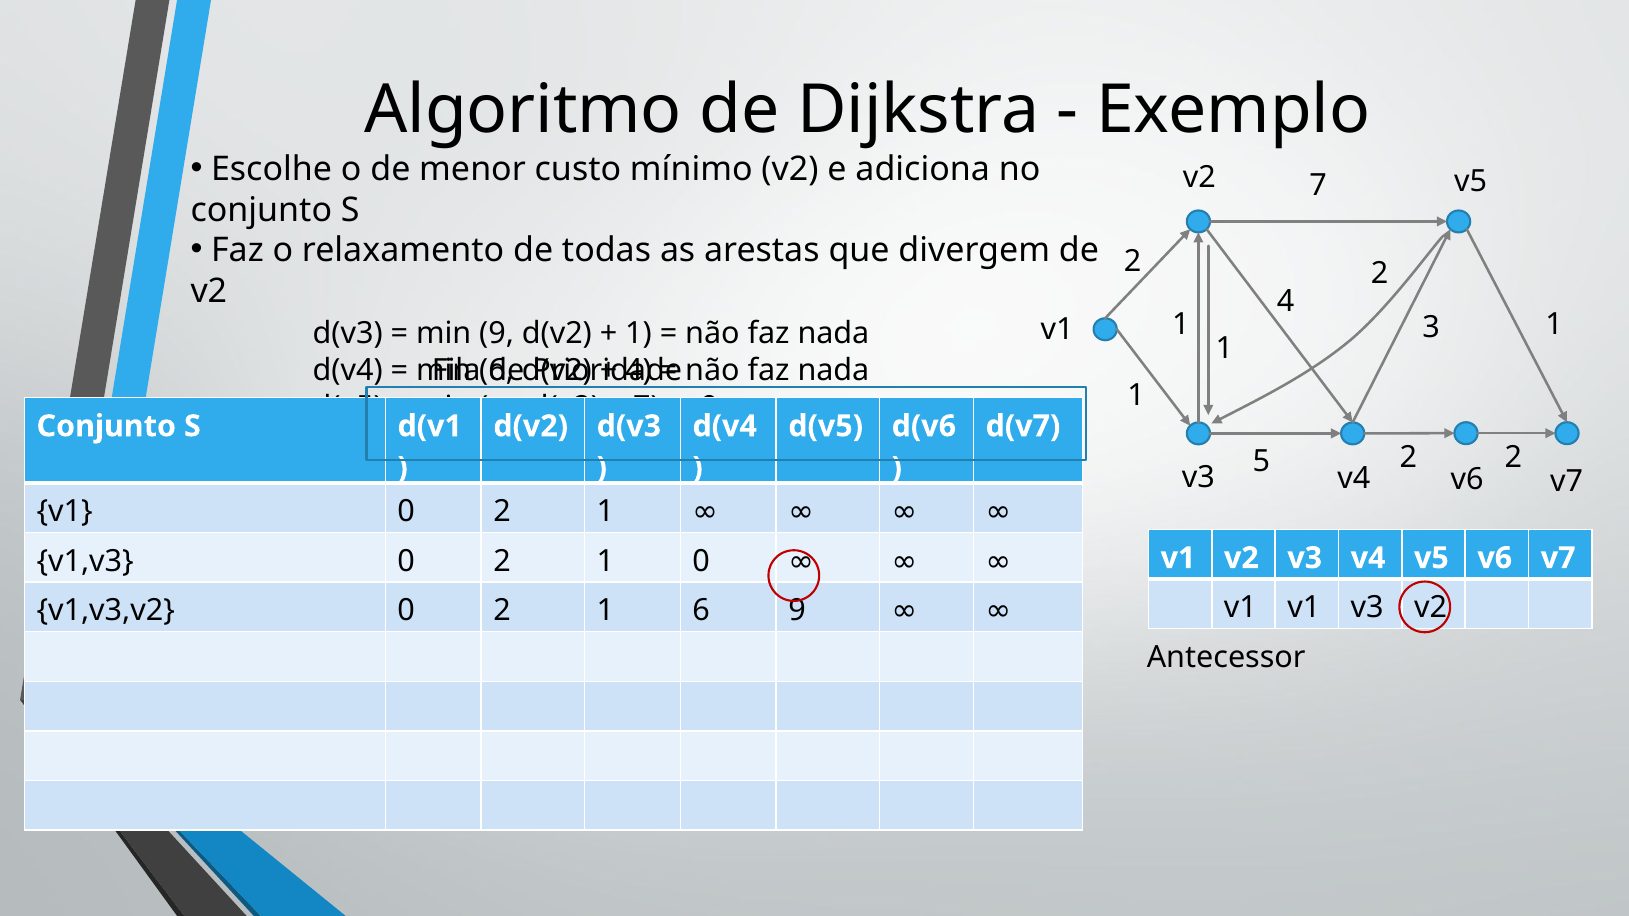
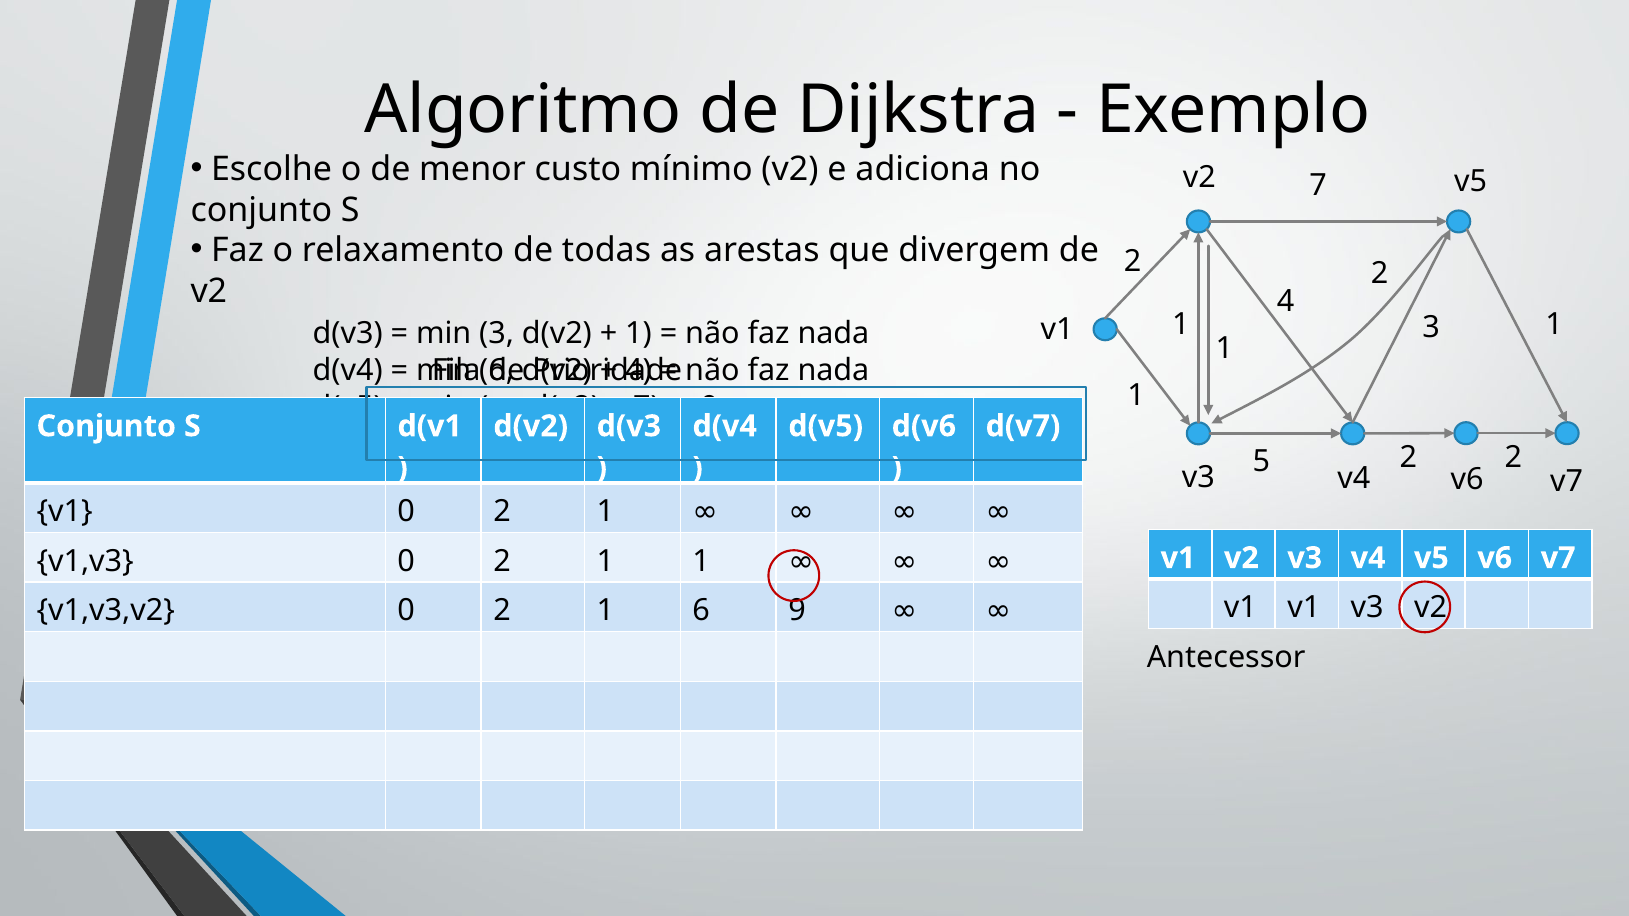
min 9: 9 -> 3
0 2 1 0: 0 -> 1
